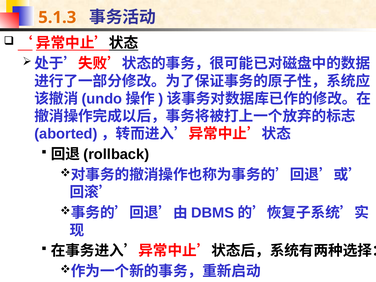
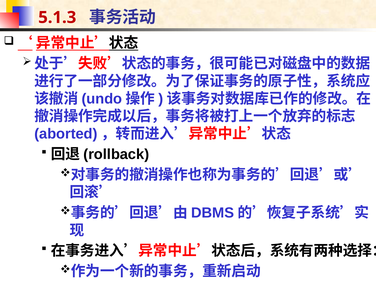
5.1.3 colour: orange -> red
